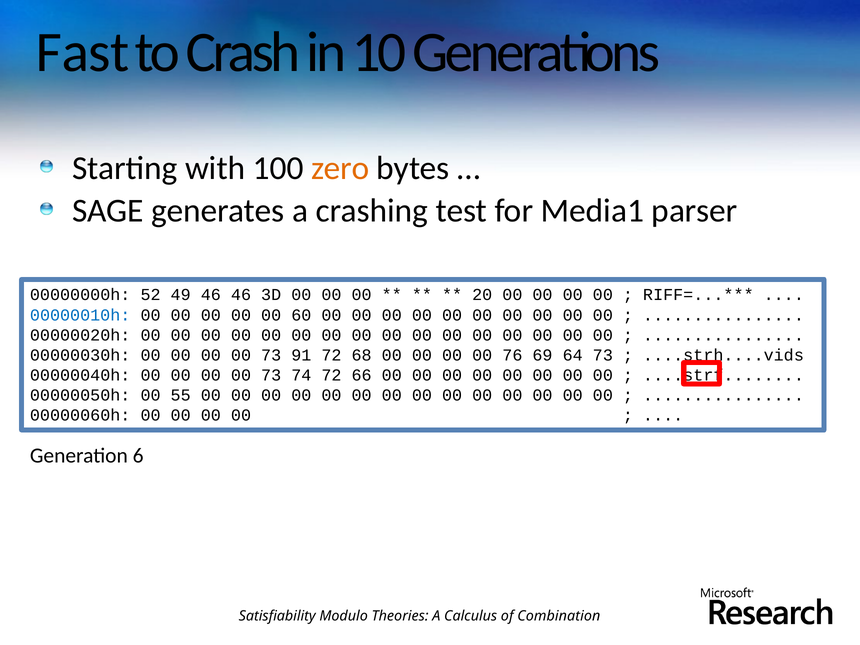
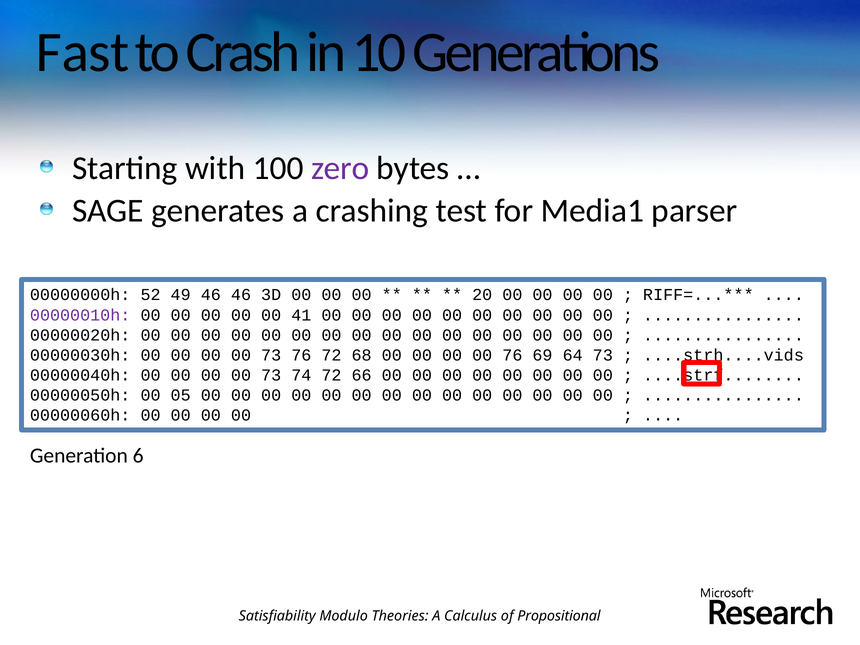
zero colour: orange -> purple
00000010h colour: blue -> purple
60: 60 -> 41
73 91: 91 -> 76
55: 55 -> 05
Combination: Combination -> Propositional
